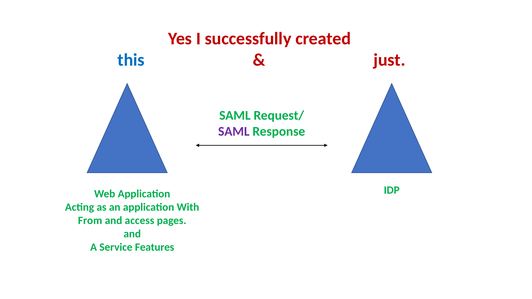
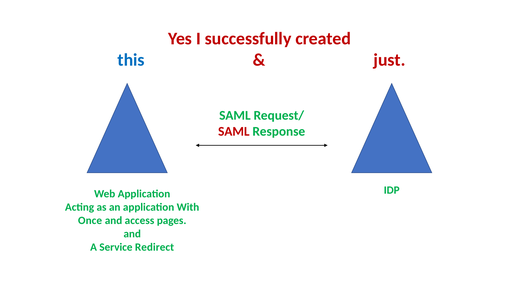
SAML at (234, 131) colour: purple -> red
From: From -> Once
Features: Features -> Redirect
